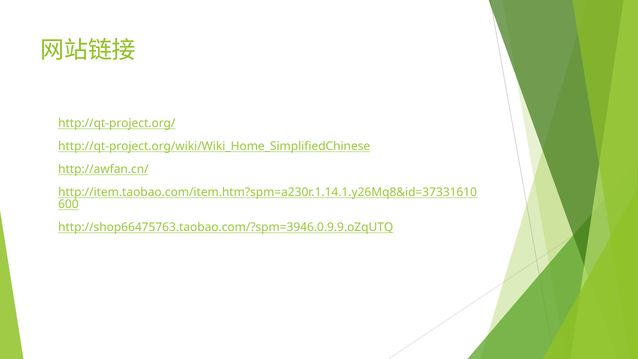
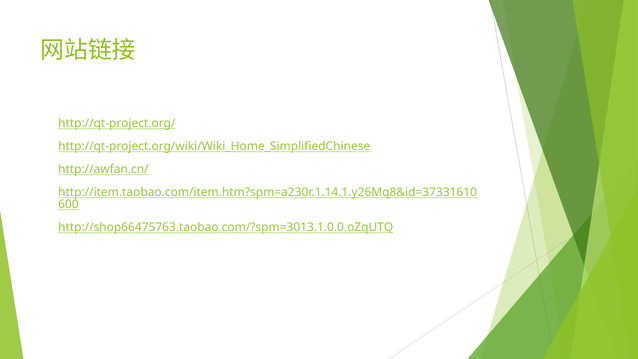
http://shop66475763.taobao.com/?spm=3946.0.9.9.oZqUTQ: http://shop66475763.taobao.com/?spm=3946.0.9.9.oZqUTQ -> http://shop66475763.taobao.com/?spm=3013.1.0.0.oZqUTQ
